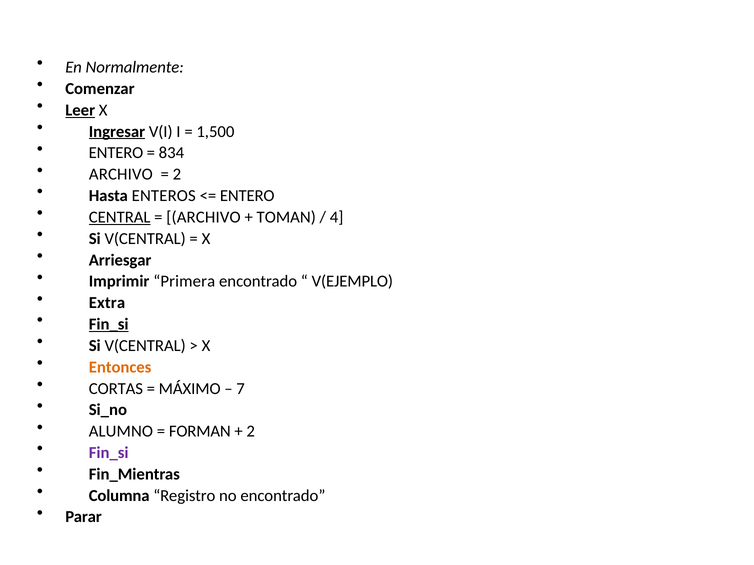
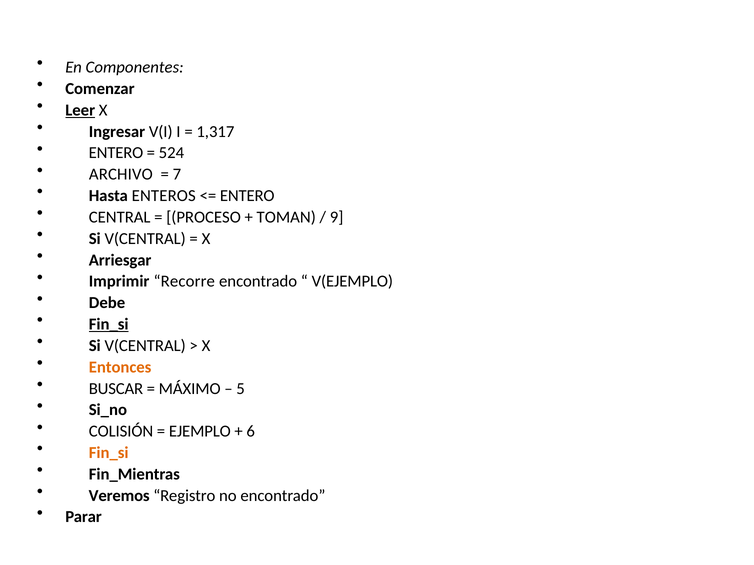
Normalmente: Normalmente -> Componentes
Ingresar underline: present -> none
1,500: 1,500 -> 1,317
834: 834 -> 524
2 at (177, 175): 2 -> 7
CENTRAL underline: present -> none
ARCHIVO at (203, 217): ARCHIVO -> PROCESO
4: 4 -> 9
Primera: Primera -> Recorre
Extra: Extra -> Debe
CORTAS: CORTAS -> BUSCAR
7: 7 -> 5
ALUMNO: ALUMNO -> COLISIÓN
FORMAN: FORMAN -> EJEMPLO
2 at (251, 432): 2 -> 6
Fin_si at (109, 453) colour: purple -> orange
Columna: Columna -> Veremos
